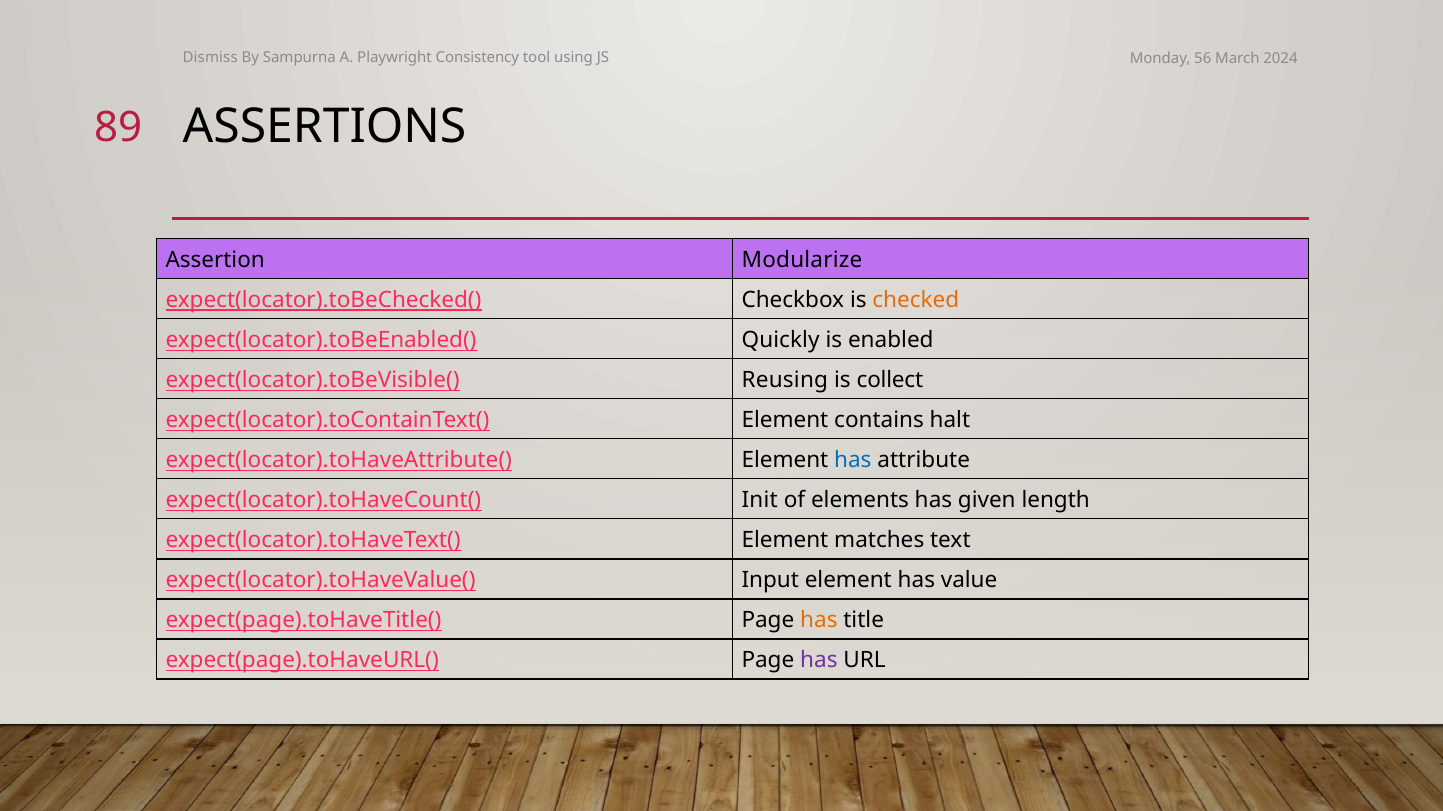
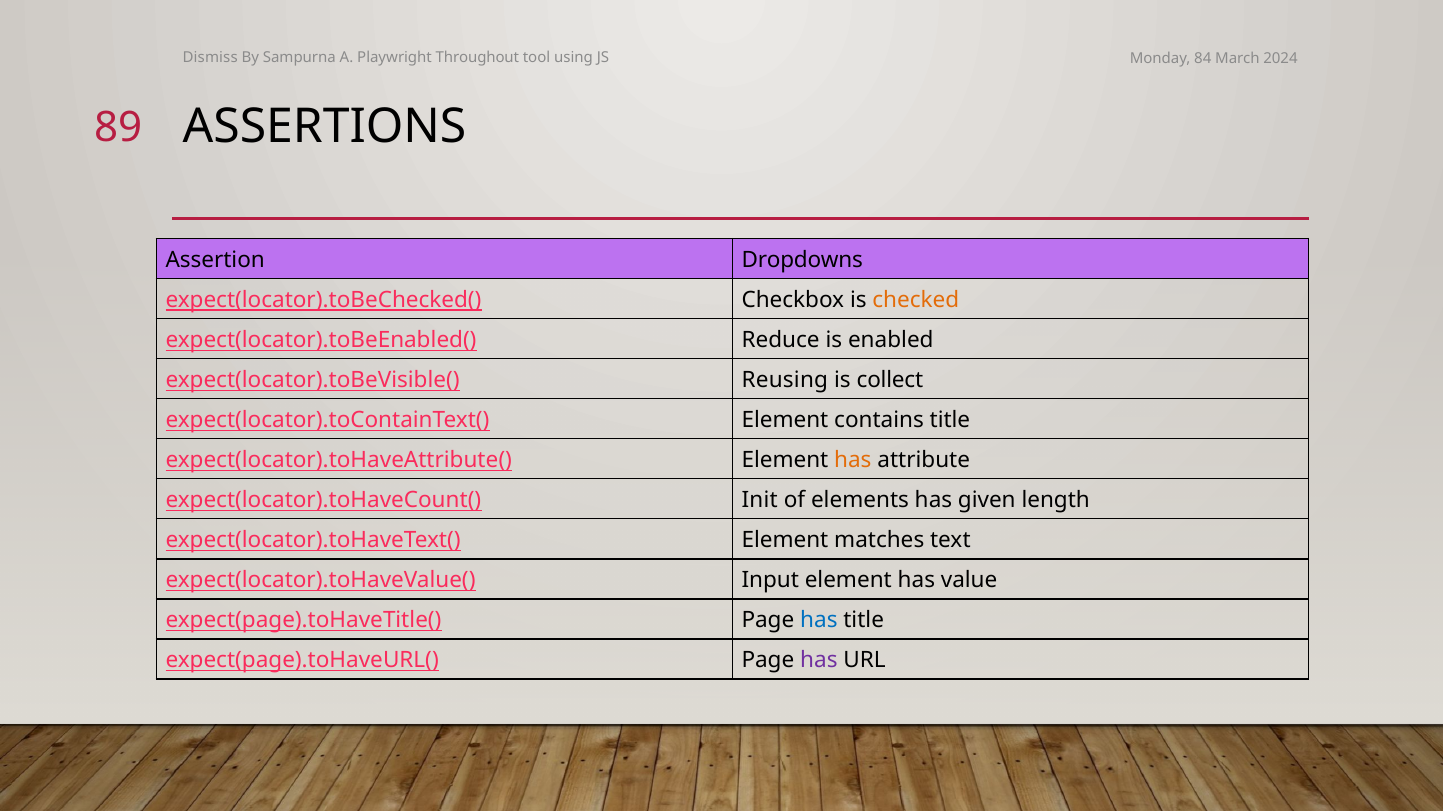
Consistency: Consistency -> Throughout
56: 56 -> 84
Modularize: Modularize -> Dropdowns
Quickly: Quickly -> Reduce
contains halt: halt -> title
has at (853, 460) colour: blue -> orange
has at (819, 621) colour: orange -> blue
